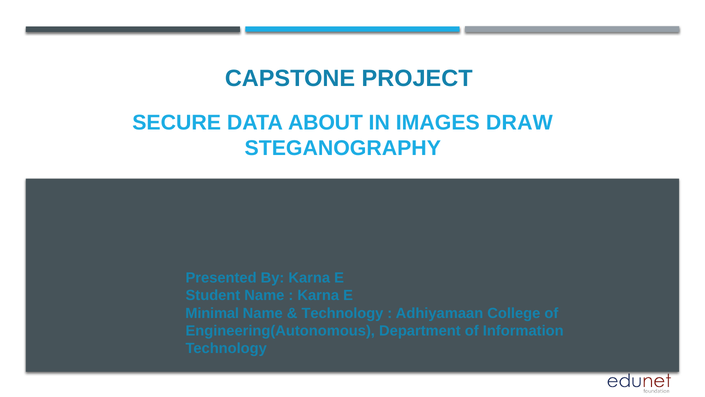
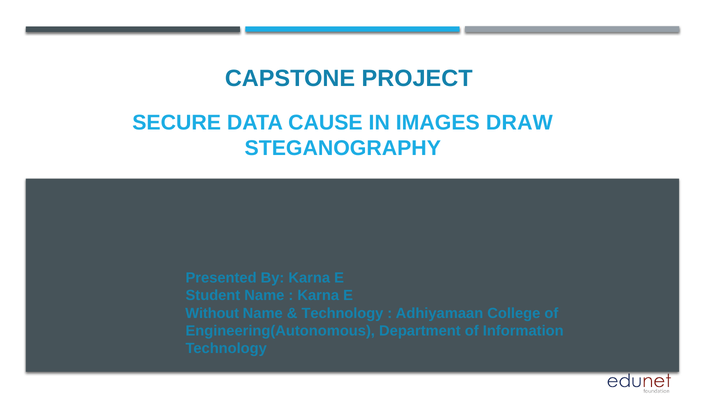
ABOUT: ABOUT -> CAUSE
Minimal: Minimal -> Without
